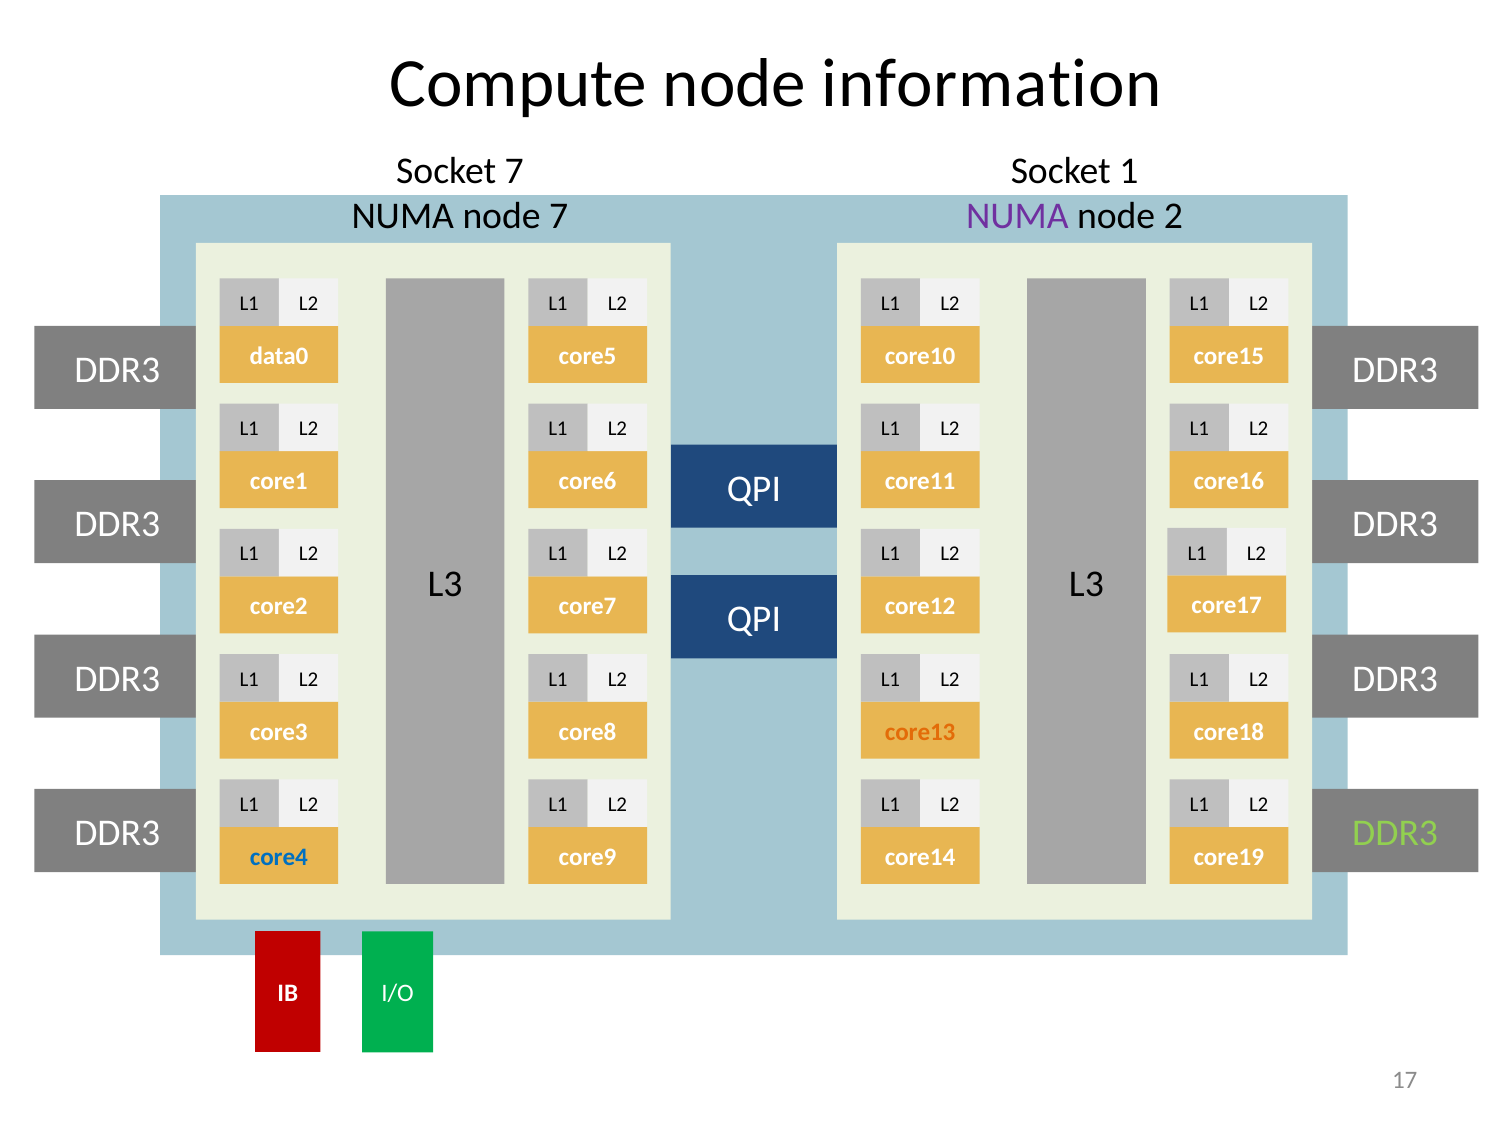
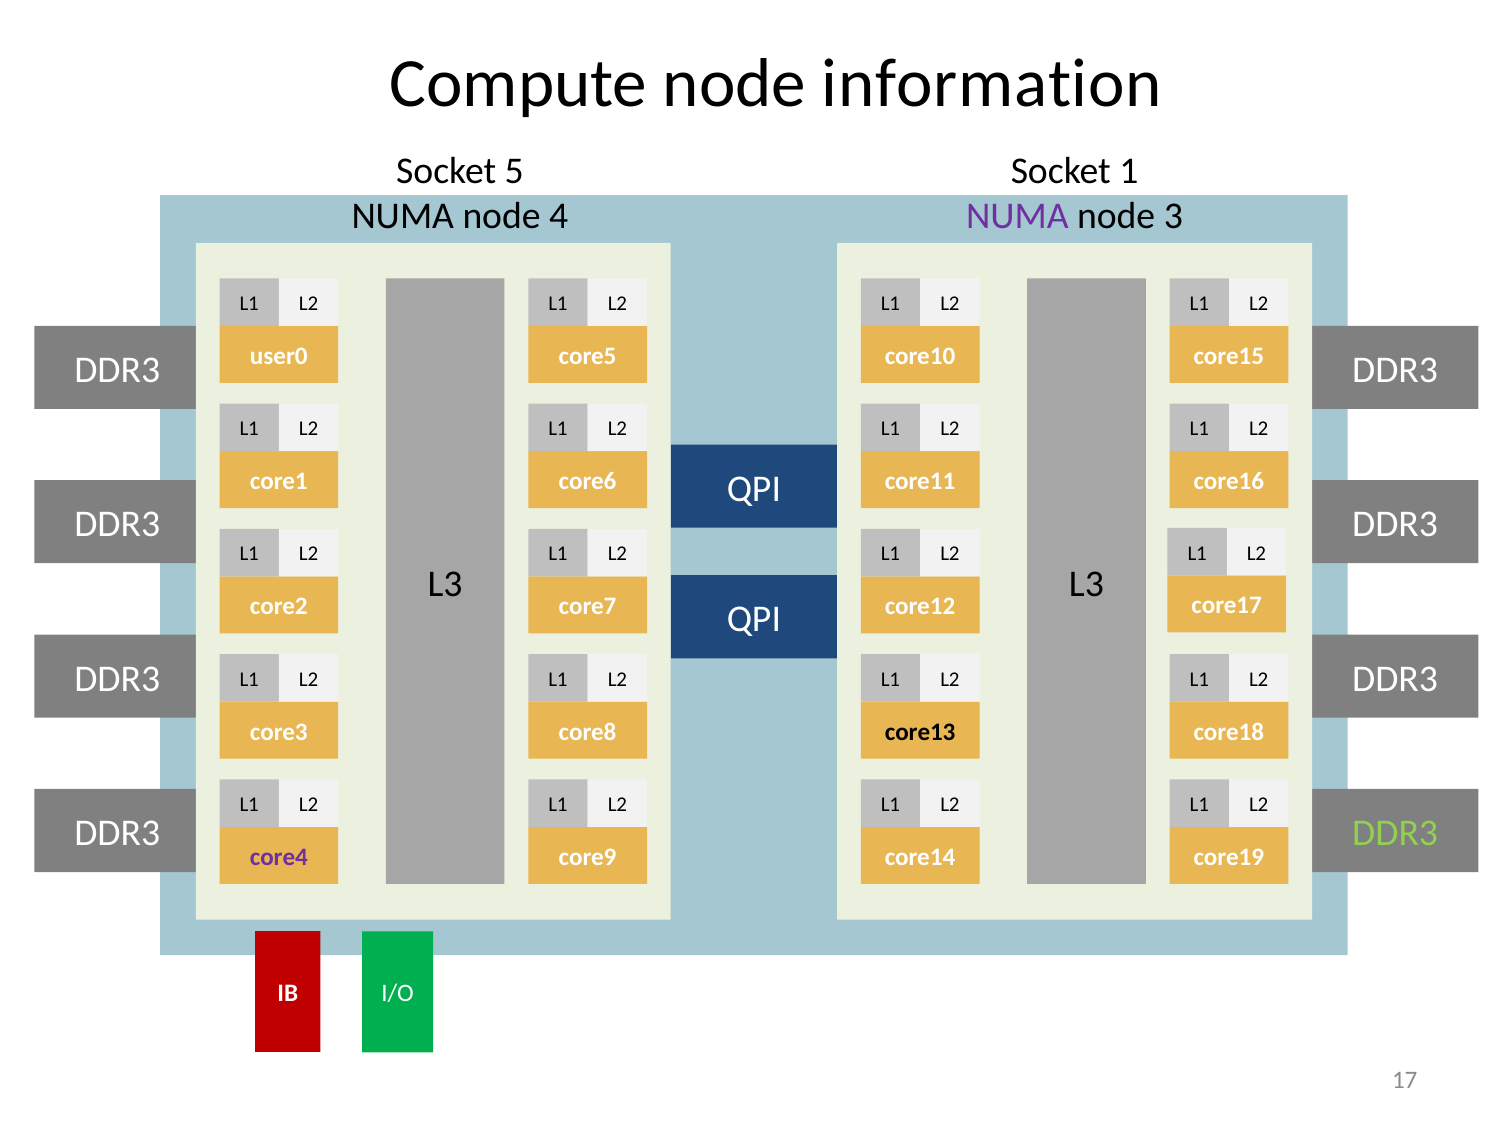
Socket 7: 7 -> 5
node 7: 7 -> 4
2: 2 -> 3
data0: data0 -> user0
core13 colour: orange -> black
core4 colour: blue -> purple
